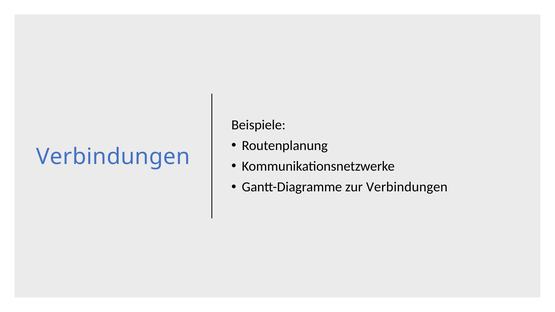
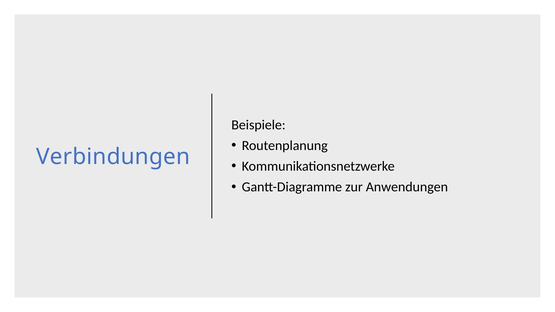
zur Verbindungen: Verbindungen -> Anwendungen
